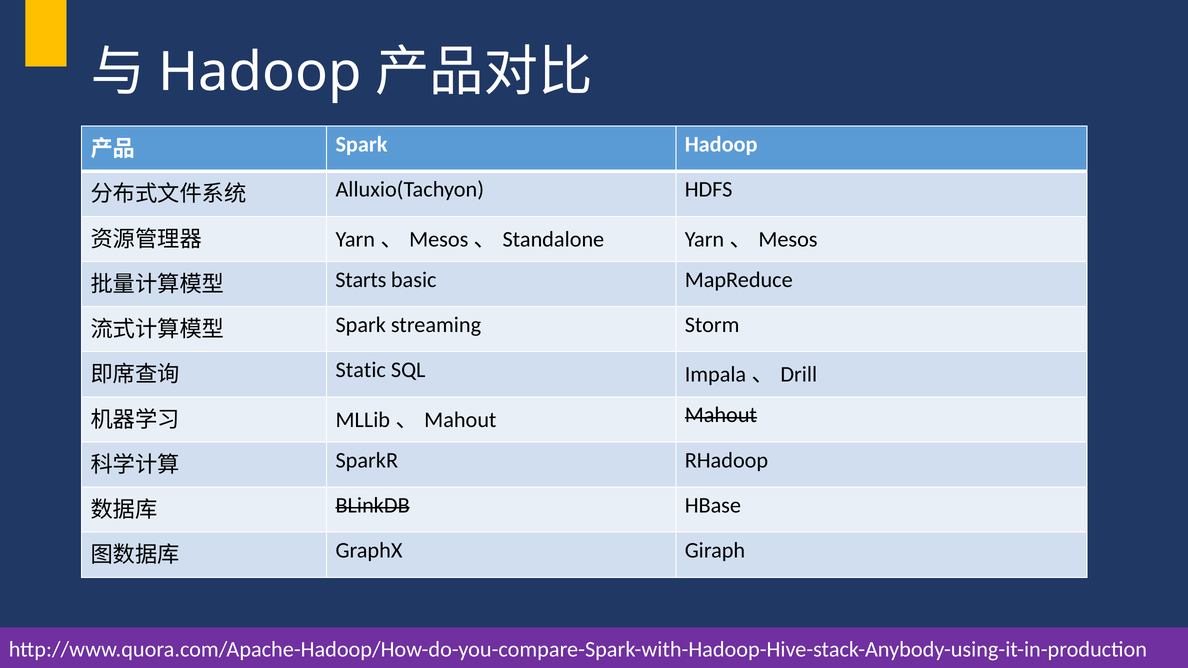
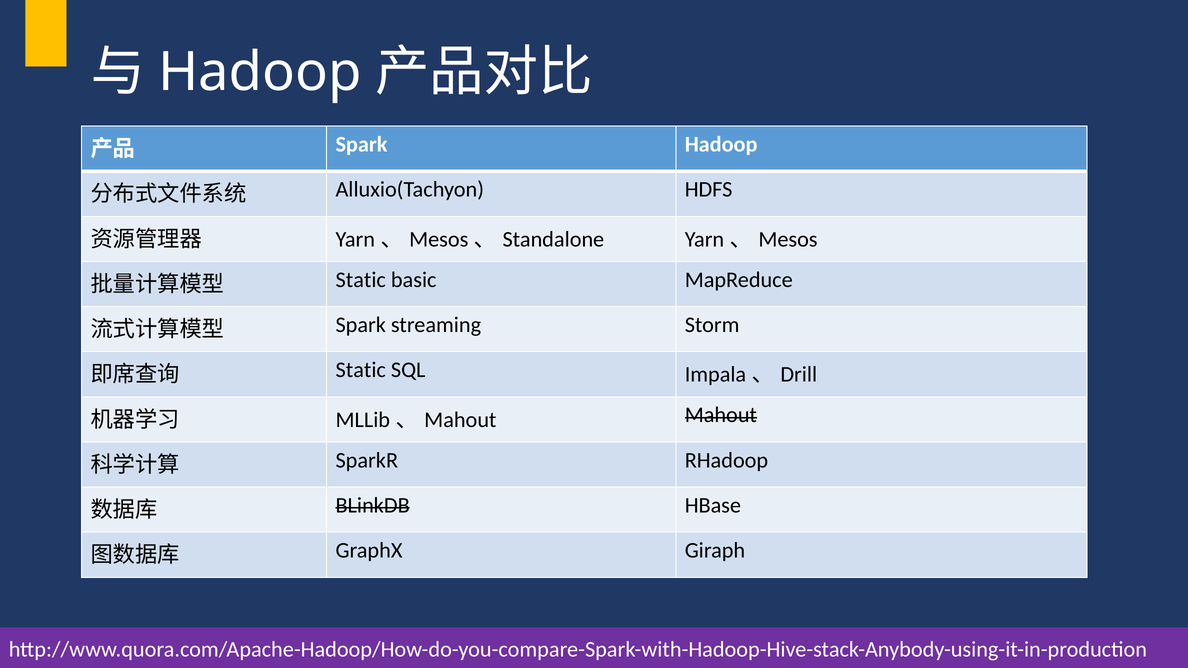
Starts at (361, 280): Starts -> Static
